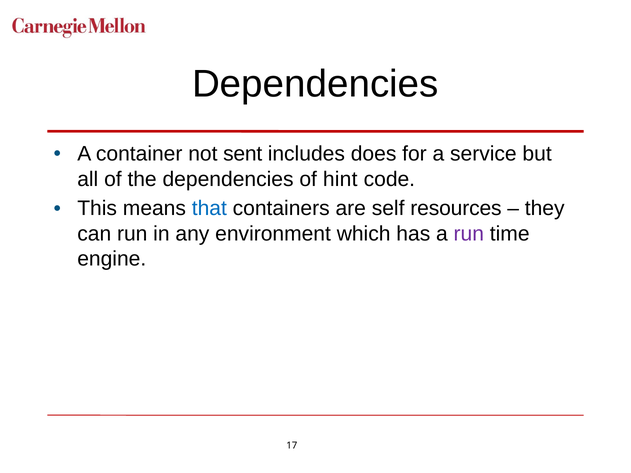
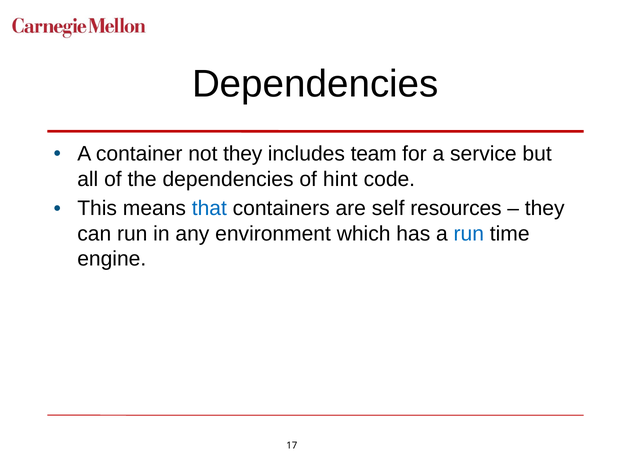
not sent: sent -> they
does: does -> team
run at (469, 234) colour: purple -> blue
